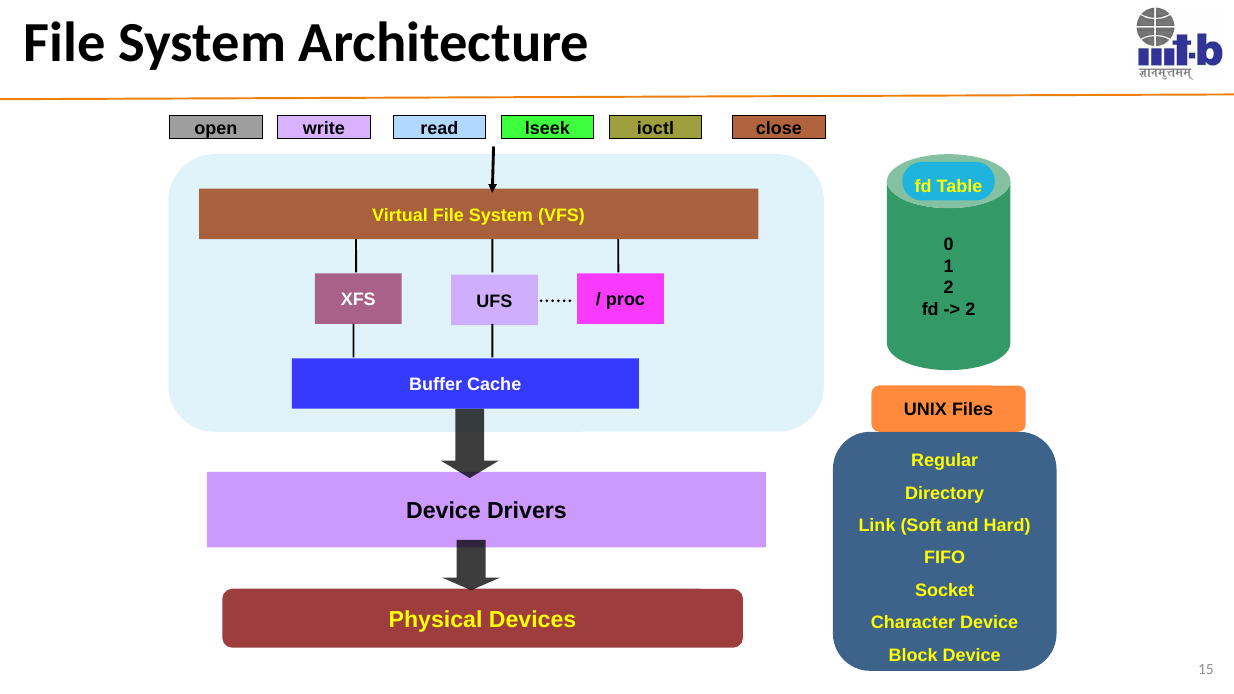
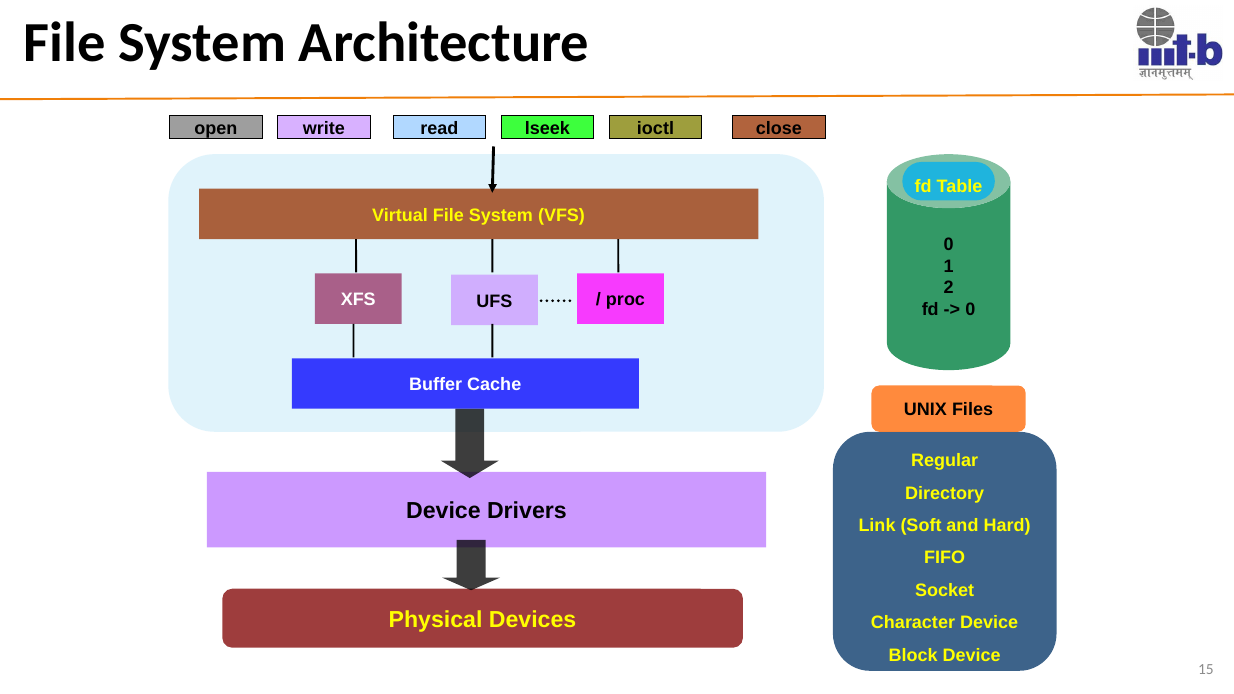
2 at (970, 309): 2 -> 0
